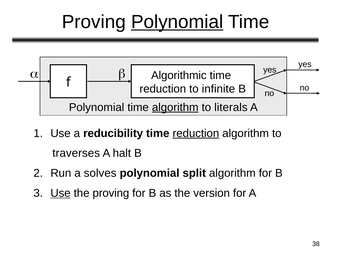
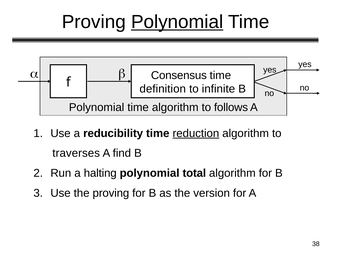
Algorithmic: Algorithmic -> Consensus
reduction at (163, 89): reduction -> definition
algorithm at (175, 107) underline: present -> none
literals: literals -> follows
halt: halt -> find
solves: solves -> halting
split: split -> total
Use at (61, 193) underline: present -> none
